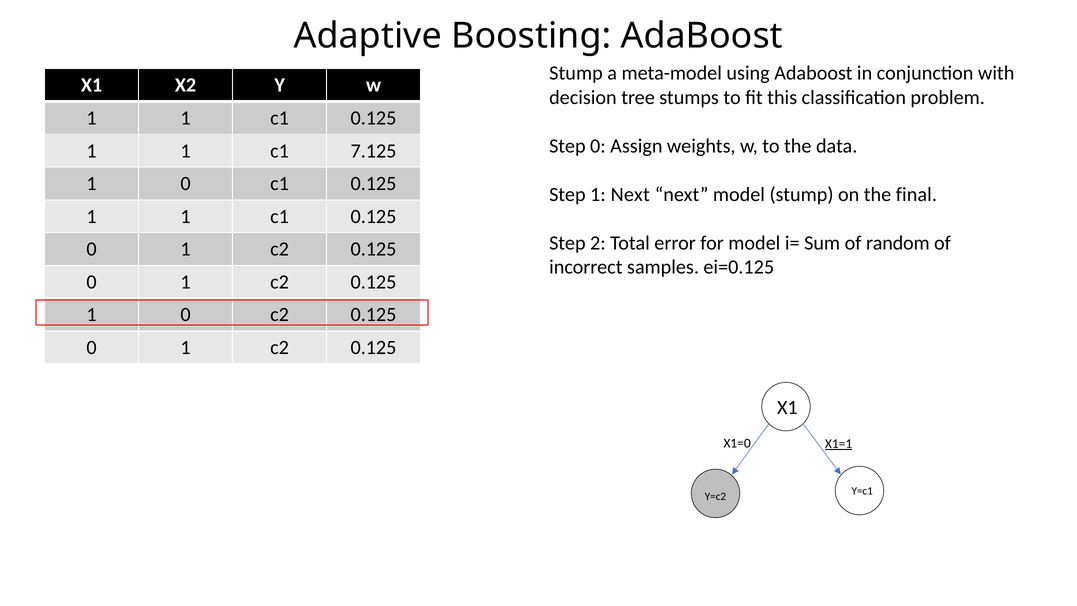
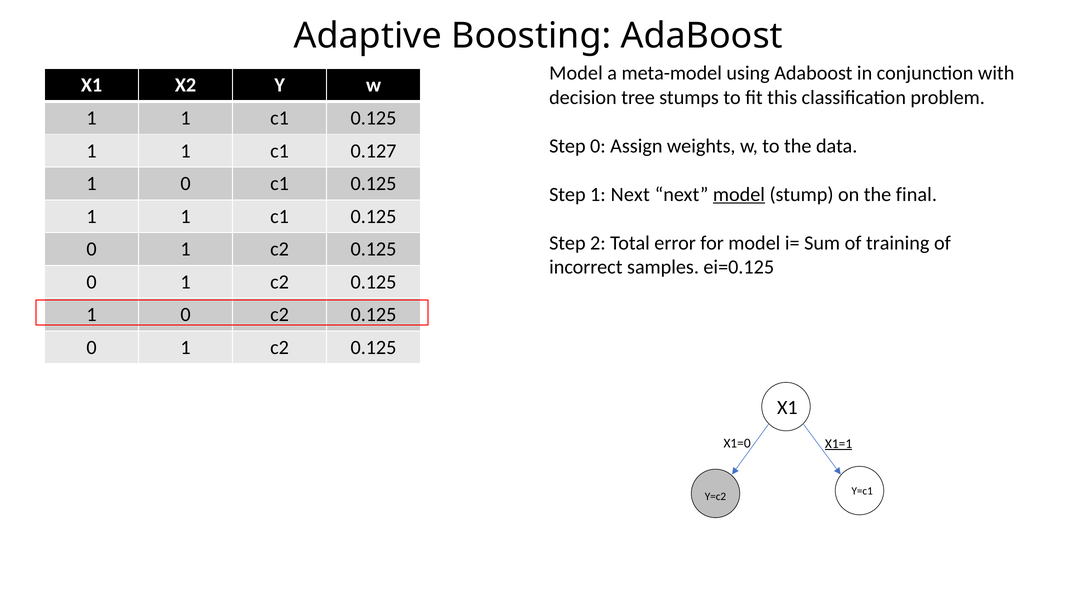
Stump at (576, 73): Stump -> Model
7.125: 7.125 -> 0.127
model at (739, 194) underline: none -> present
random: random -> training
